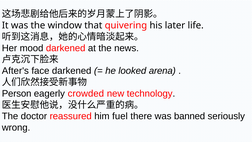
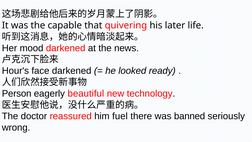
window: window -> capable
After's: After's -> Hour's
arena: arena -> ready
crowded: crowded -> beautiful
